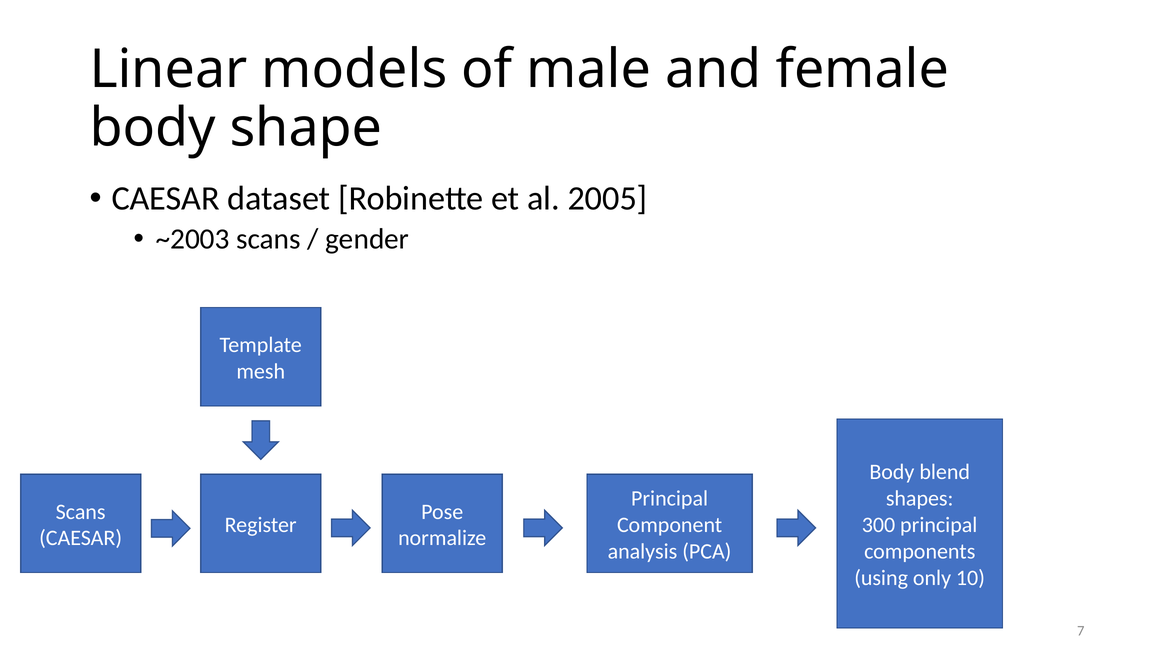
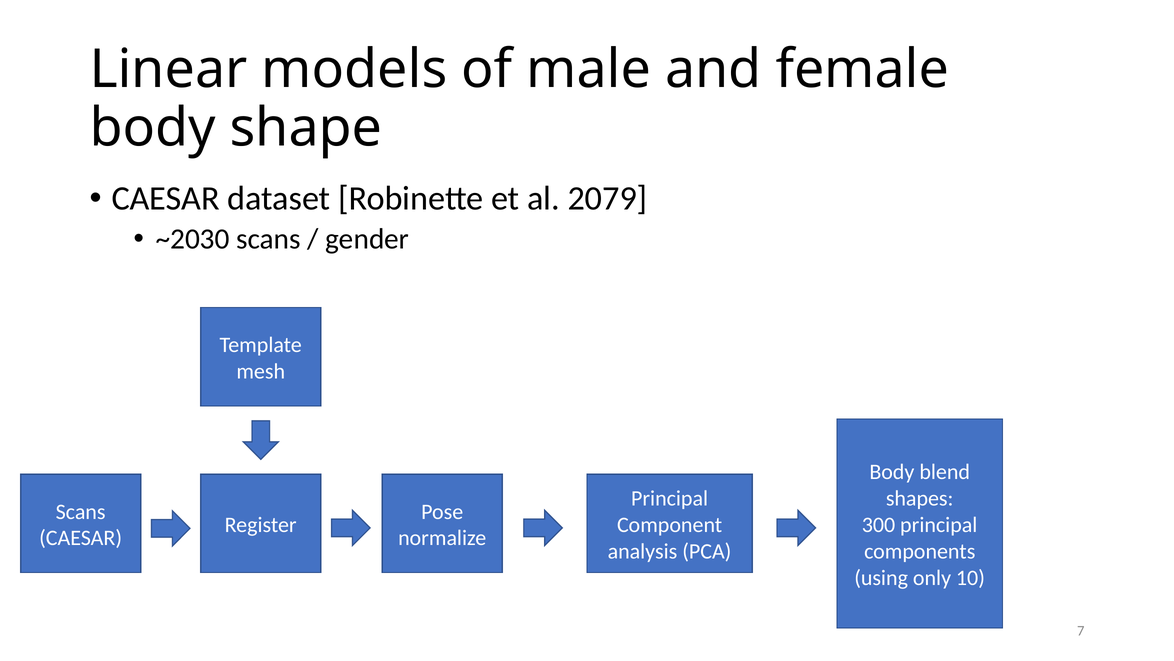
2005: 2005 -> 2079
~2003: ~2003 -> ~2030
